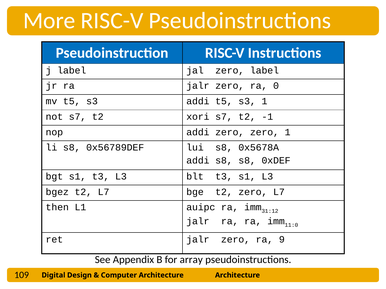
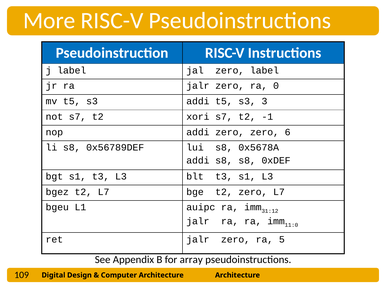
s3 1: 1 -> 3
zero 1: 1 -> 6
then: then -> bgeu
9: 9 -> 5
